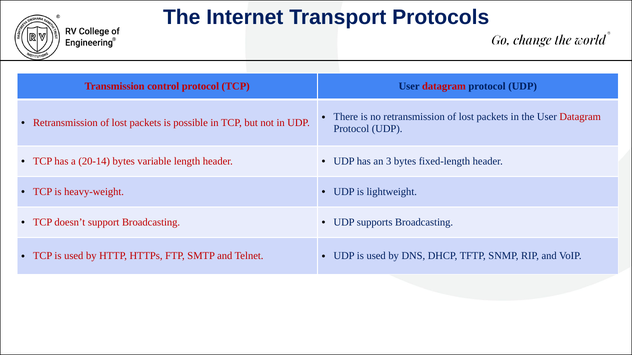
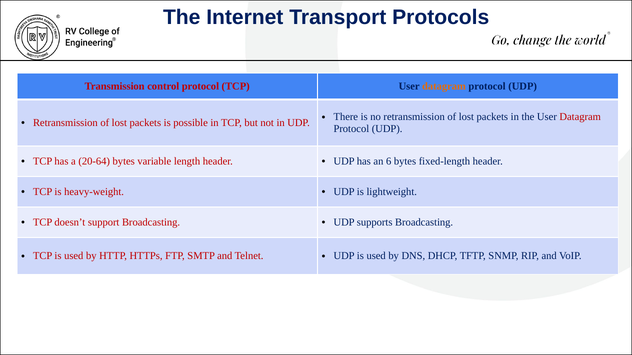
datagram at (444, 86) colour: red -> orange
20-14: 20-14 -> 20-64
3: 3 -> 6
